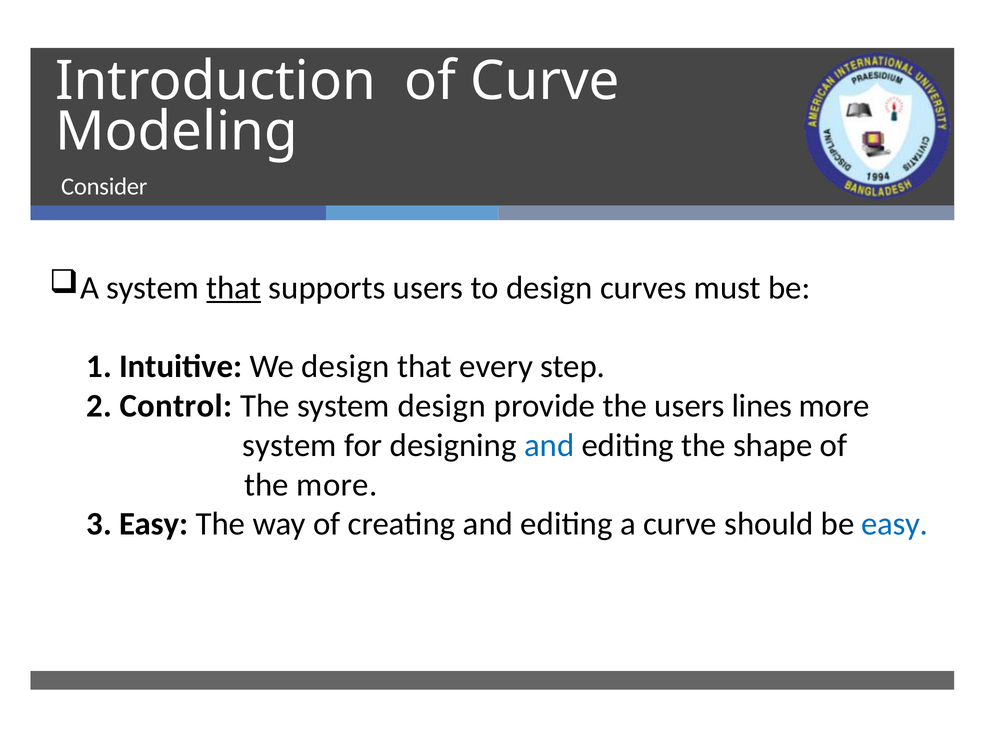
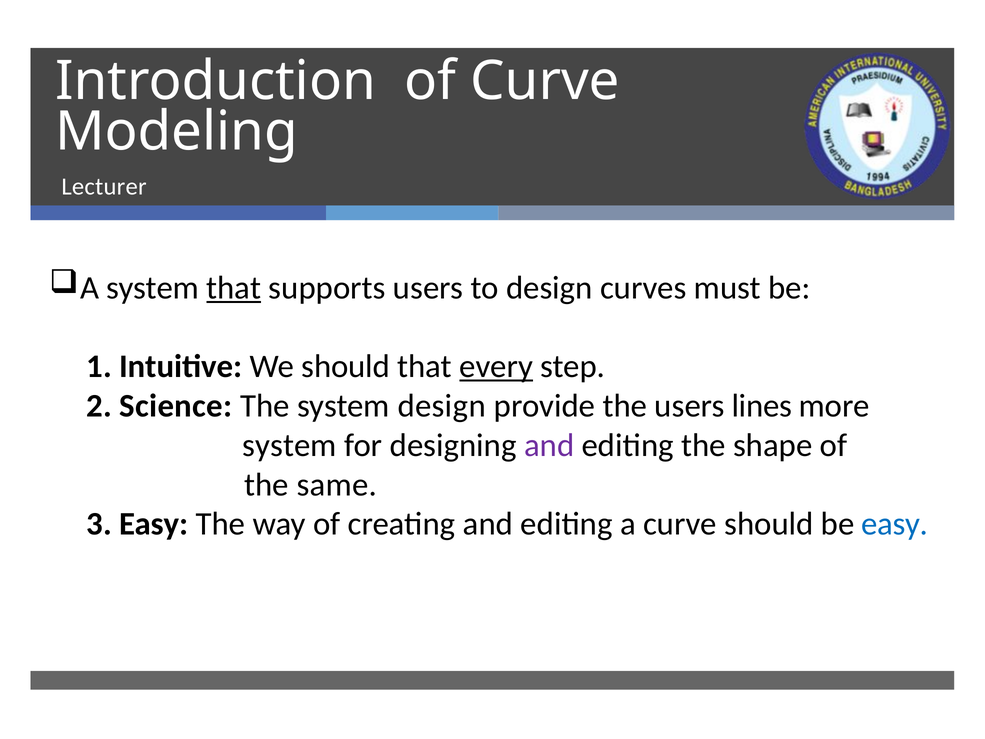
Consider: Consider -> Lecturer
We design: design -> should
every underline: none -> present
Control: Control -> Science
and at (549, 445) colour: blue -> purple
the more: more -> same
